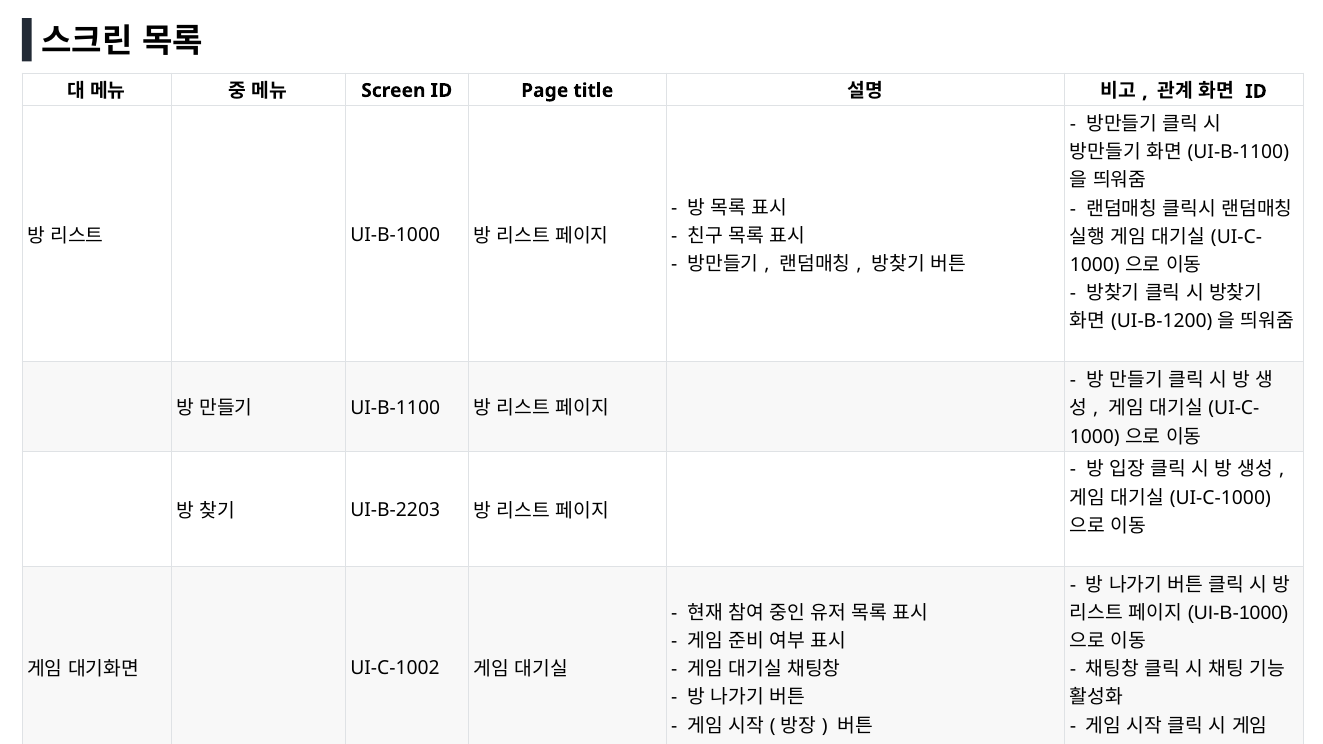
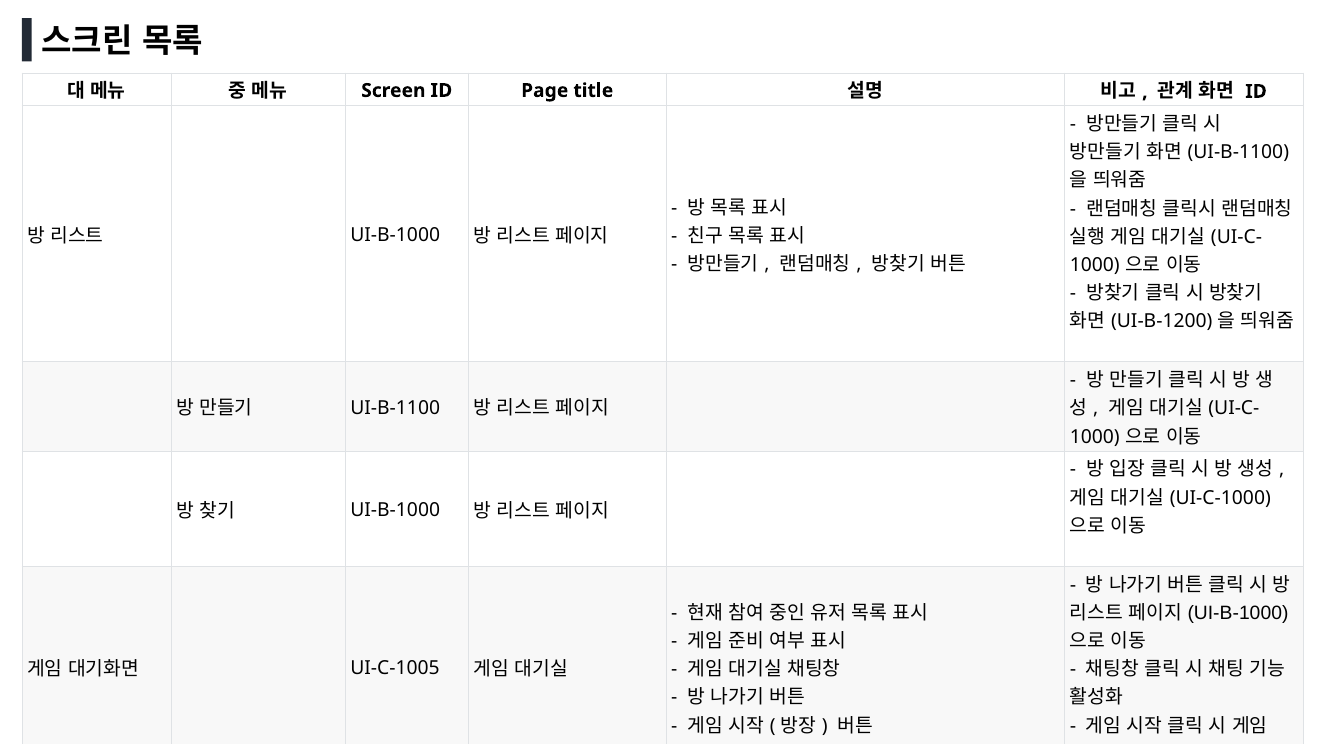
UI-B-2203 at (395, 510): UI-B-2203 -> UI-B-1000
UI-C-1002: UI-C-1002 -> UI-C-1005
